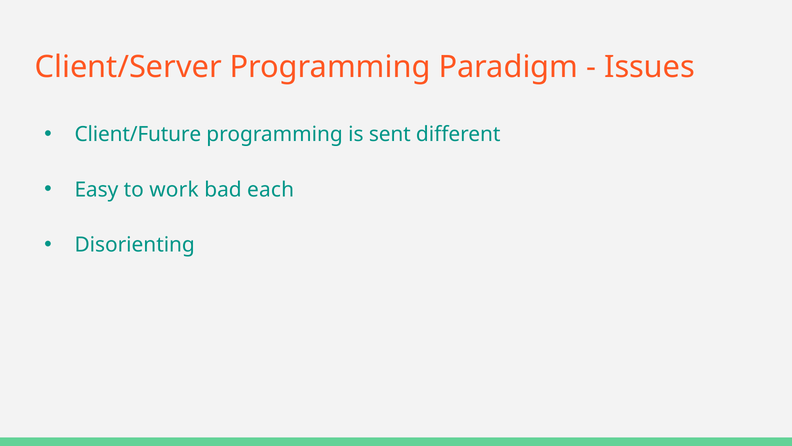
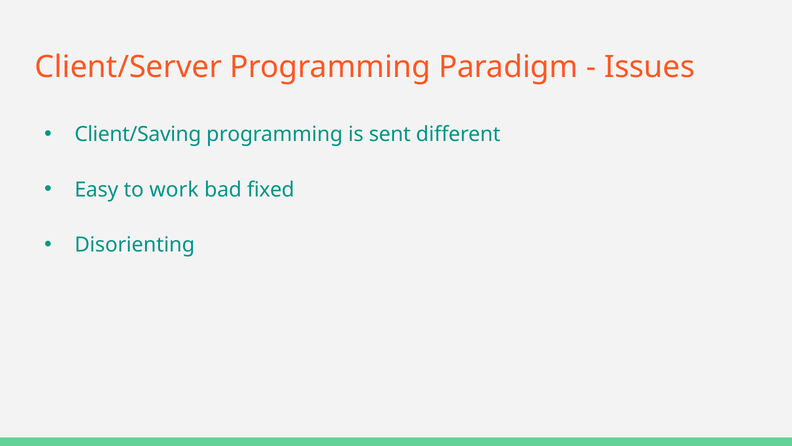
Client/Future: Client/Future -> Client/Saving
each: each -> fixed
